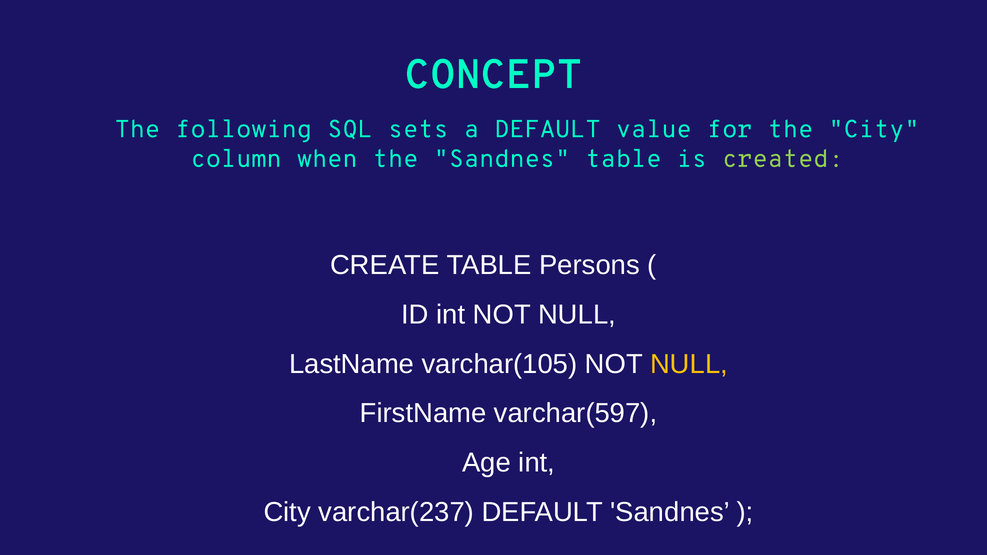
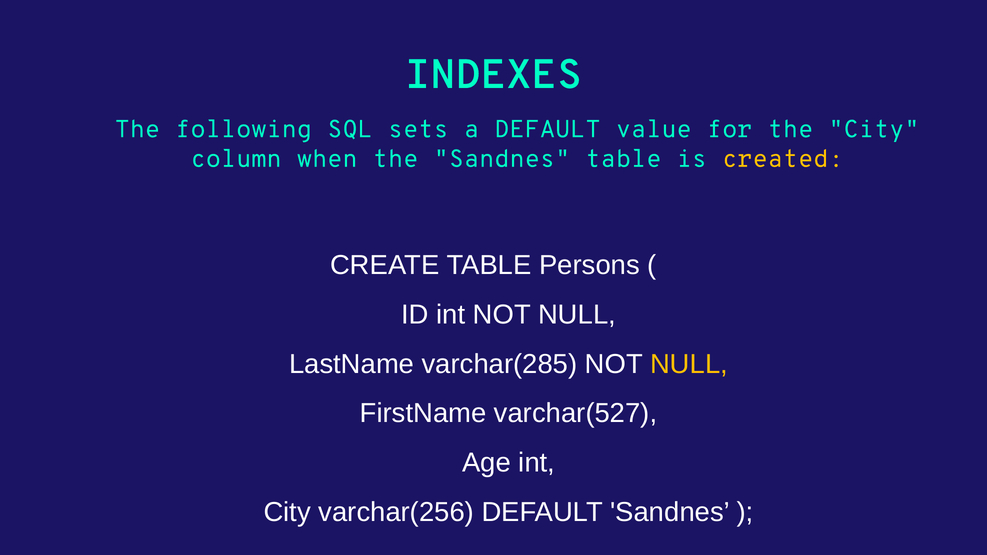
CONCEPT: CONCEPT -> INDEXES
created colour: light green -> yellow
varchar(105: varchar(105 -> varchar(285
varchar(597: varchar(597 -> varchar(527
varchar(237: varchar(237 -> varchar(256
